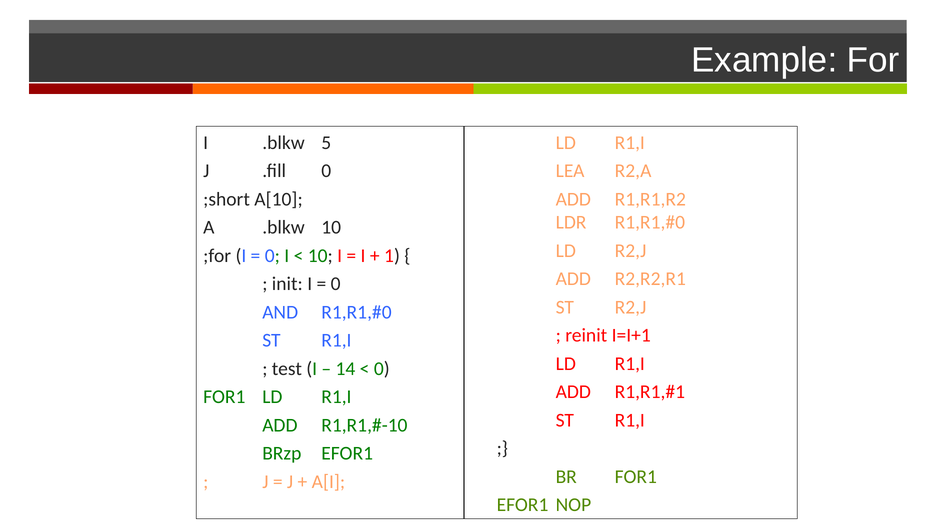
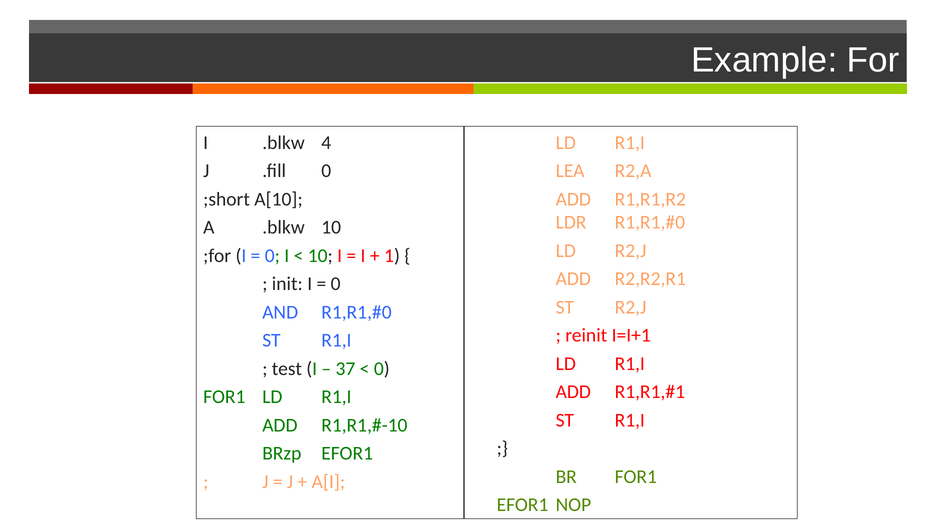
5: 5 -> 4
14: 14 -> 37
